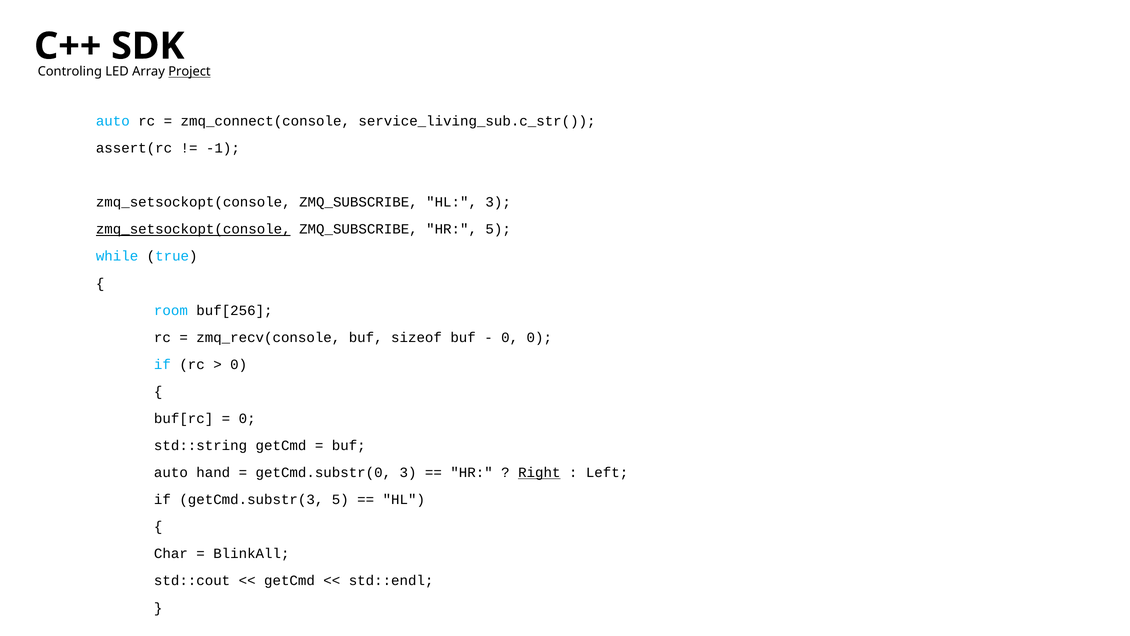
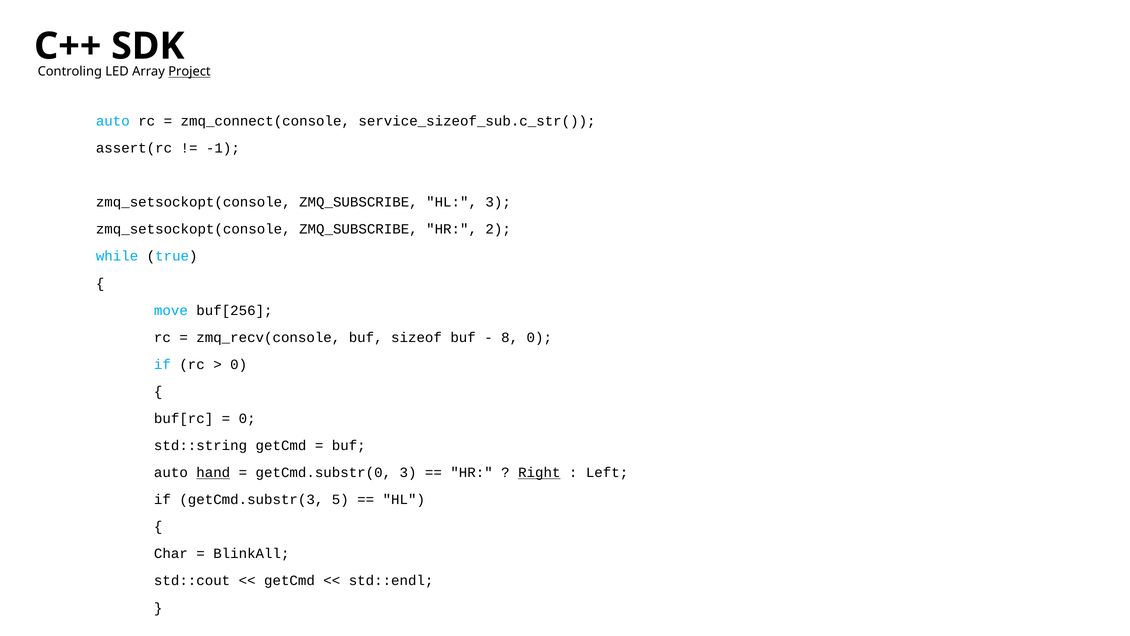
service_living_sub.c_str(: service_living_sub.c_str( -> service_sizeof_sub.c_str(
zmq_setsockopt(console at (193, 229) underline: present -> none
HR 5: 5 -> 2
room: room -> move
0 at (510, 337): 0 -> 8
hand underline: none -> present
